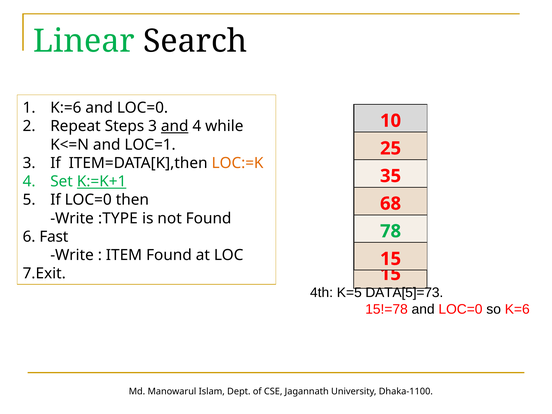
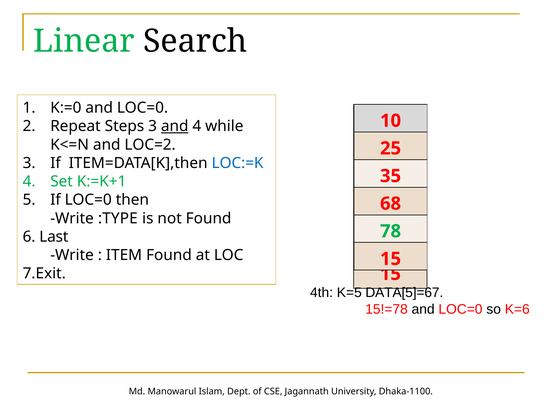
K:=6: K:=6 -> K:=0
LOC=1: LOC=1 -> LOC=2
LOC:=K colour: orange -> blue
K:=K+1 underline: present -> none
Fast: Fast -> Last
DATA[5]=73: DATA[5]=73 -> DATA[5]=67
